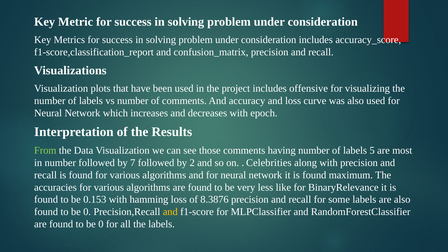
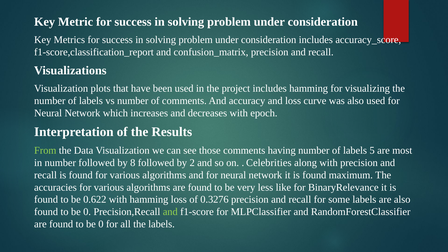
includes offensive: offensive -> hamming
7: 7 -> 8
0.153: 0.153 -> 0.622
8.3876: 8.3876 -> 0.3276
and at (170, 212) colour: yellow -> light green
